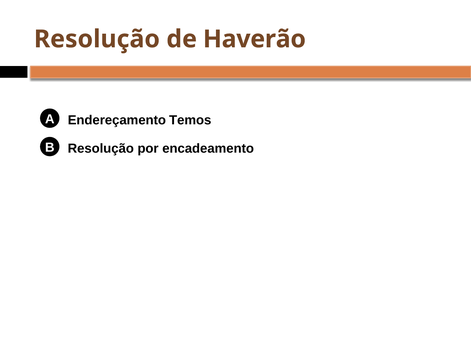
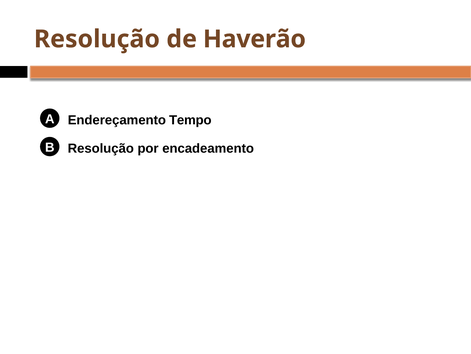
Temos: Temos -> Tempo
